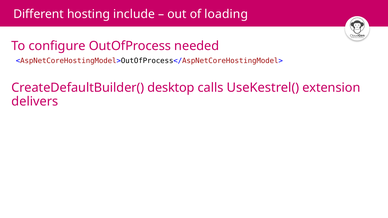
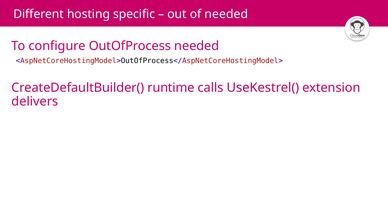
include: include -> specific
of loading: loading -> needed
desktop: desktop -> runtime
